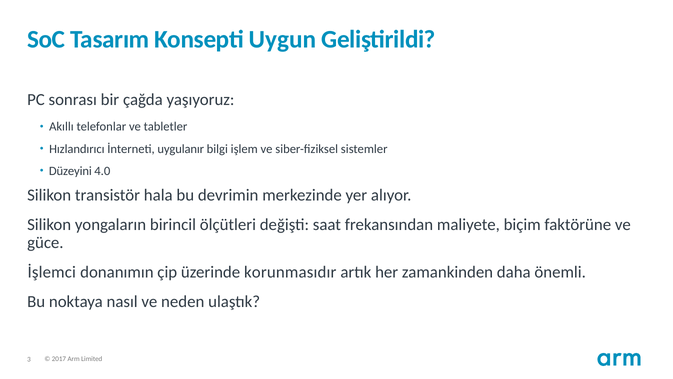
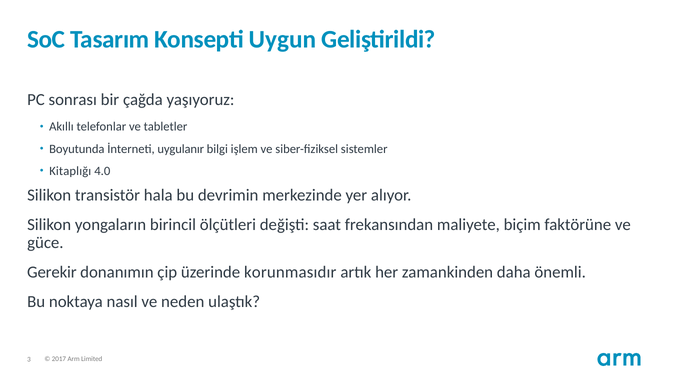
Hızlandırıcı: Hızlandırıcı -> Boyutunda
Düzeyini: Düzeyini -> Kitaplığı
İşlemci: İşlemci -> Gerekir
